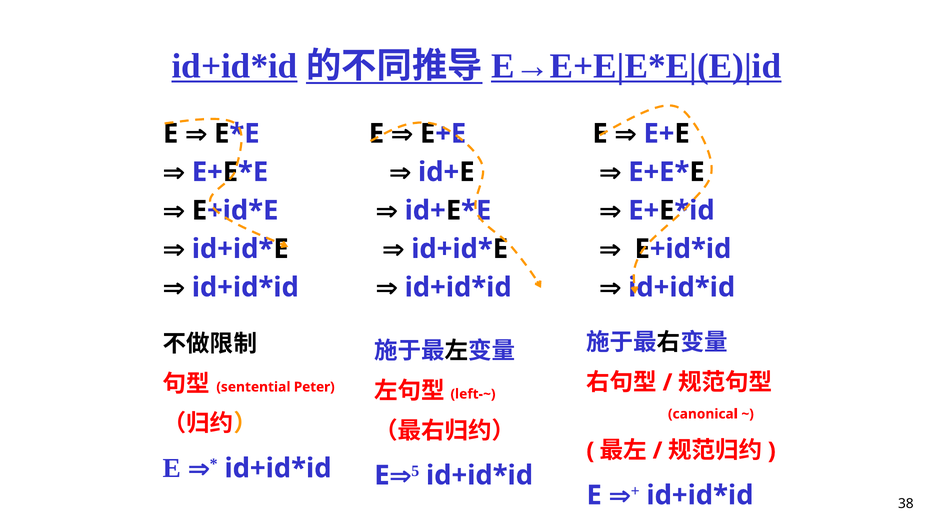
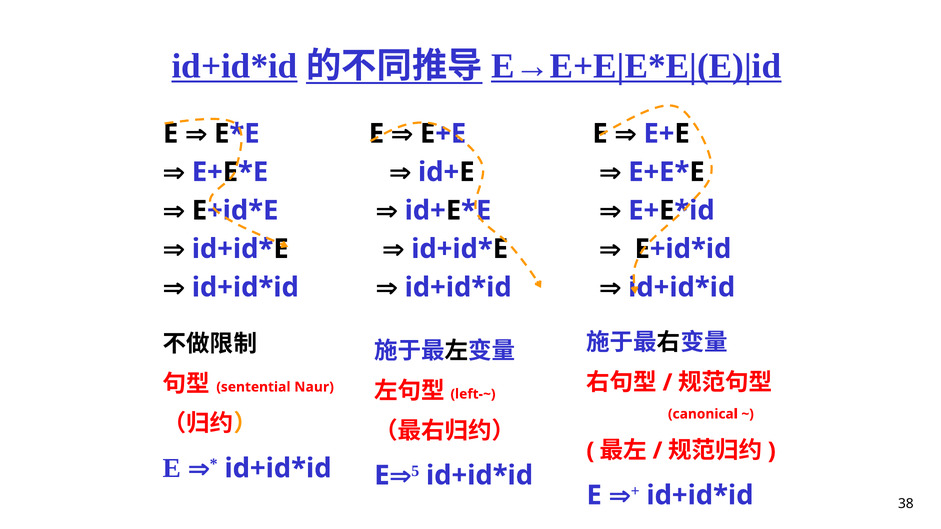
Peter: Peter -> Naur
